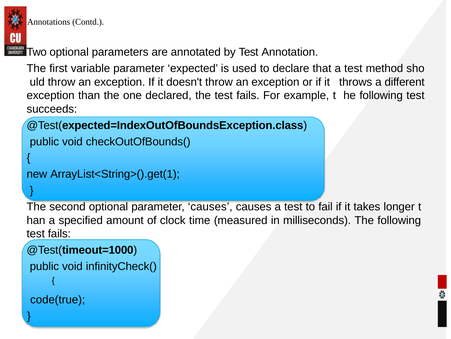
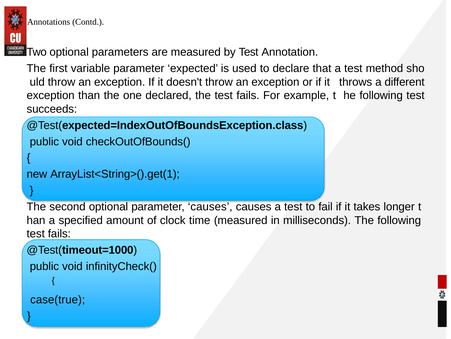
are annotated: annotated -> measured
code(true: code(true -> case(true
